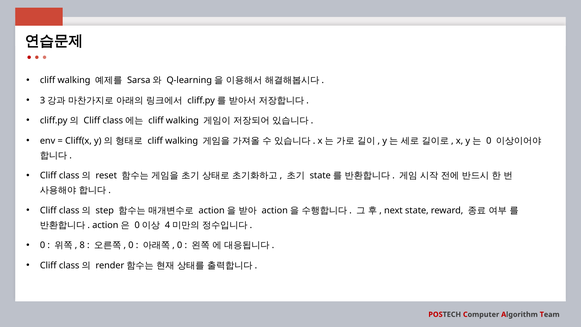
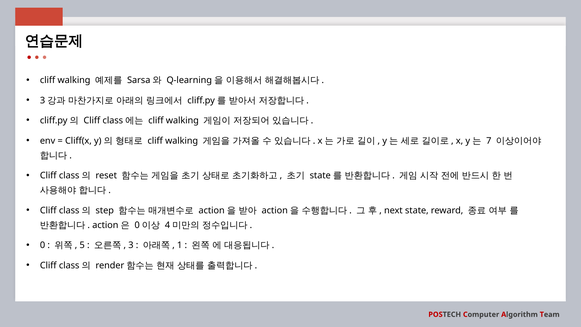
0 at (489, 141): 0 -> 7
8: 8 -> 5
0 at (131, 245): 0 -> 3
0 at (180, 245): 0 -> 1
